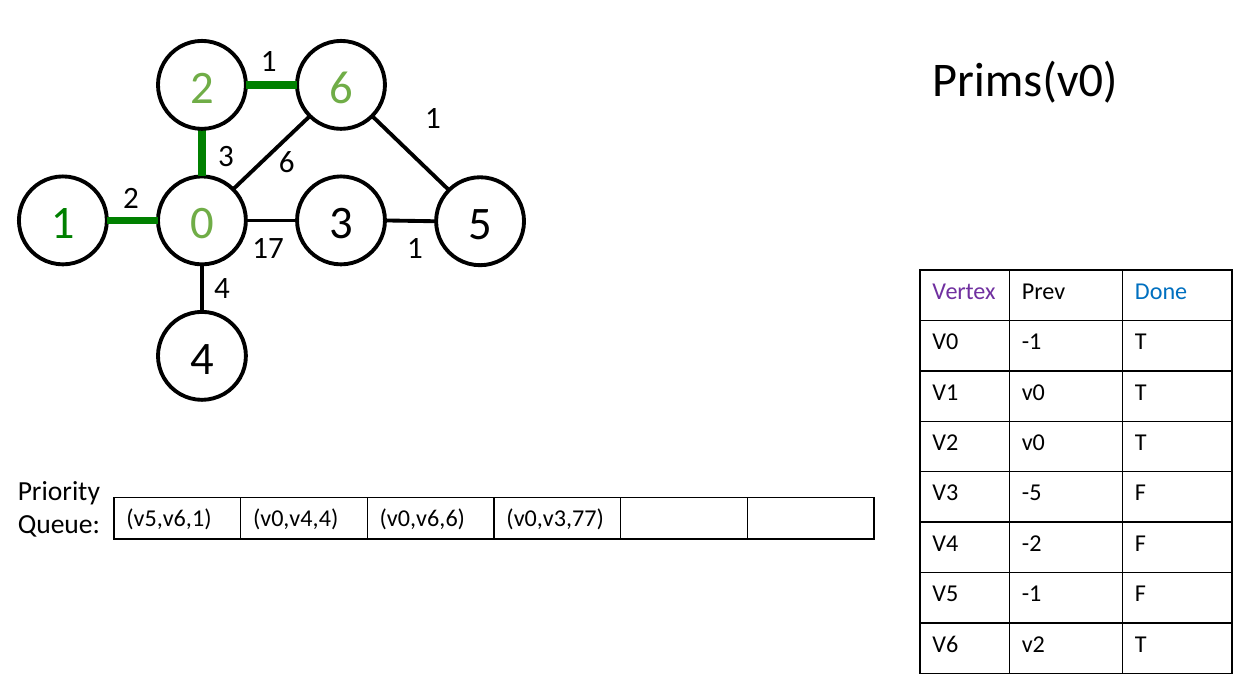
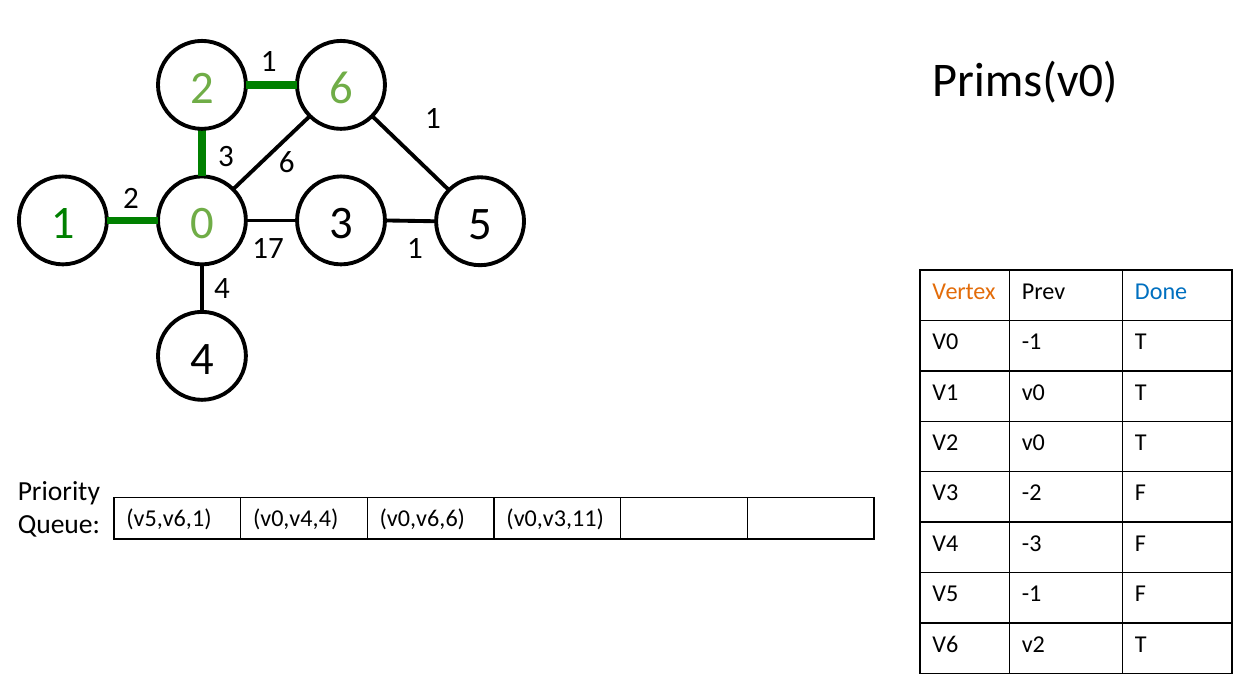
Vertex colour: purple -> orange
-5: -5 -> -2
v0,v3,77: v0,v3,77 -> v0,v3,11
-2: -2 -> -3
